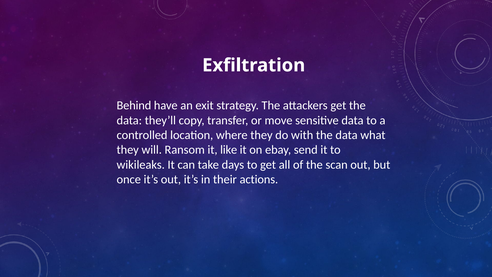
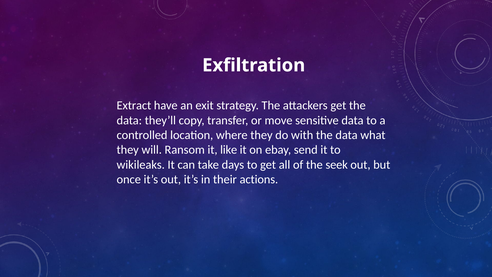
Behind: Behind -> Extract
scan: scan -> seek
